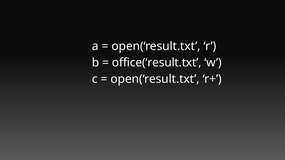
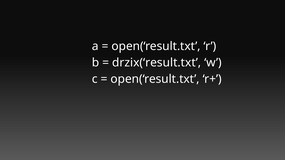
office(‘result.txt: office(‘result.txt -> drzix(‘result.txt
